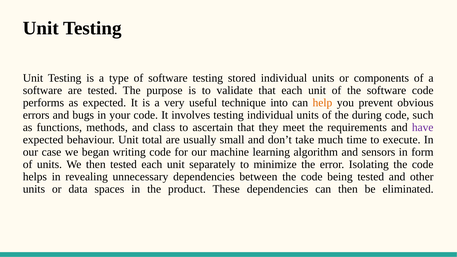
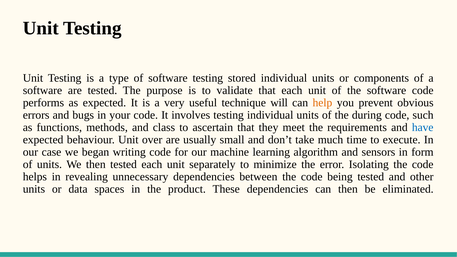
into: into -> will
have colour: purple -> blue
total: total -> over
